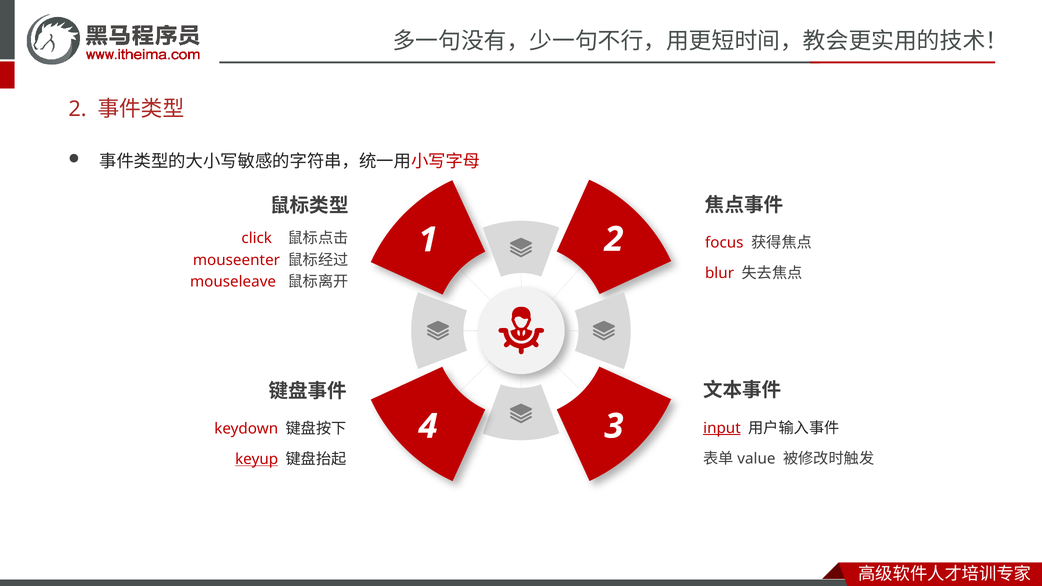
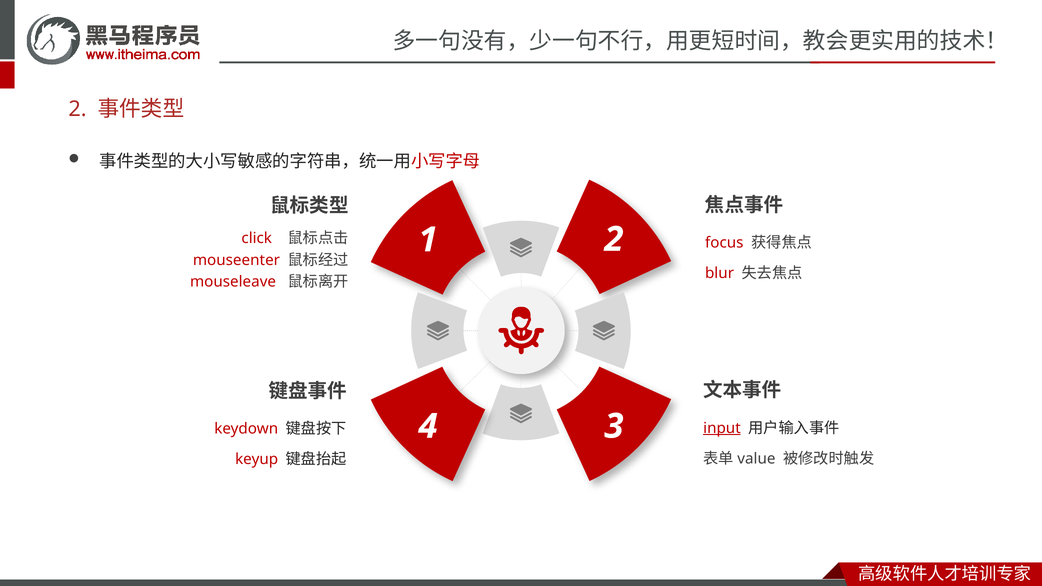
keyup underline: present -> none
